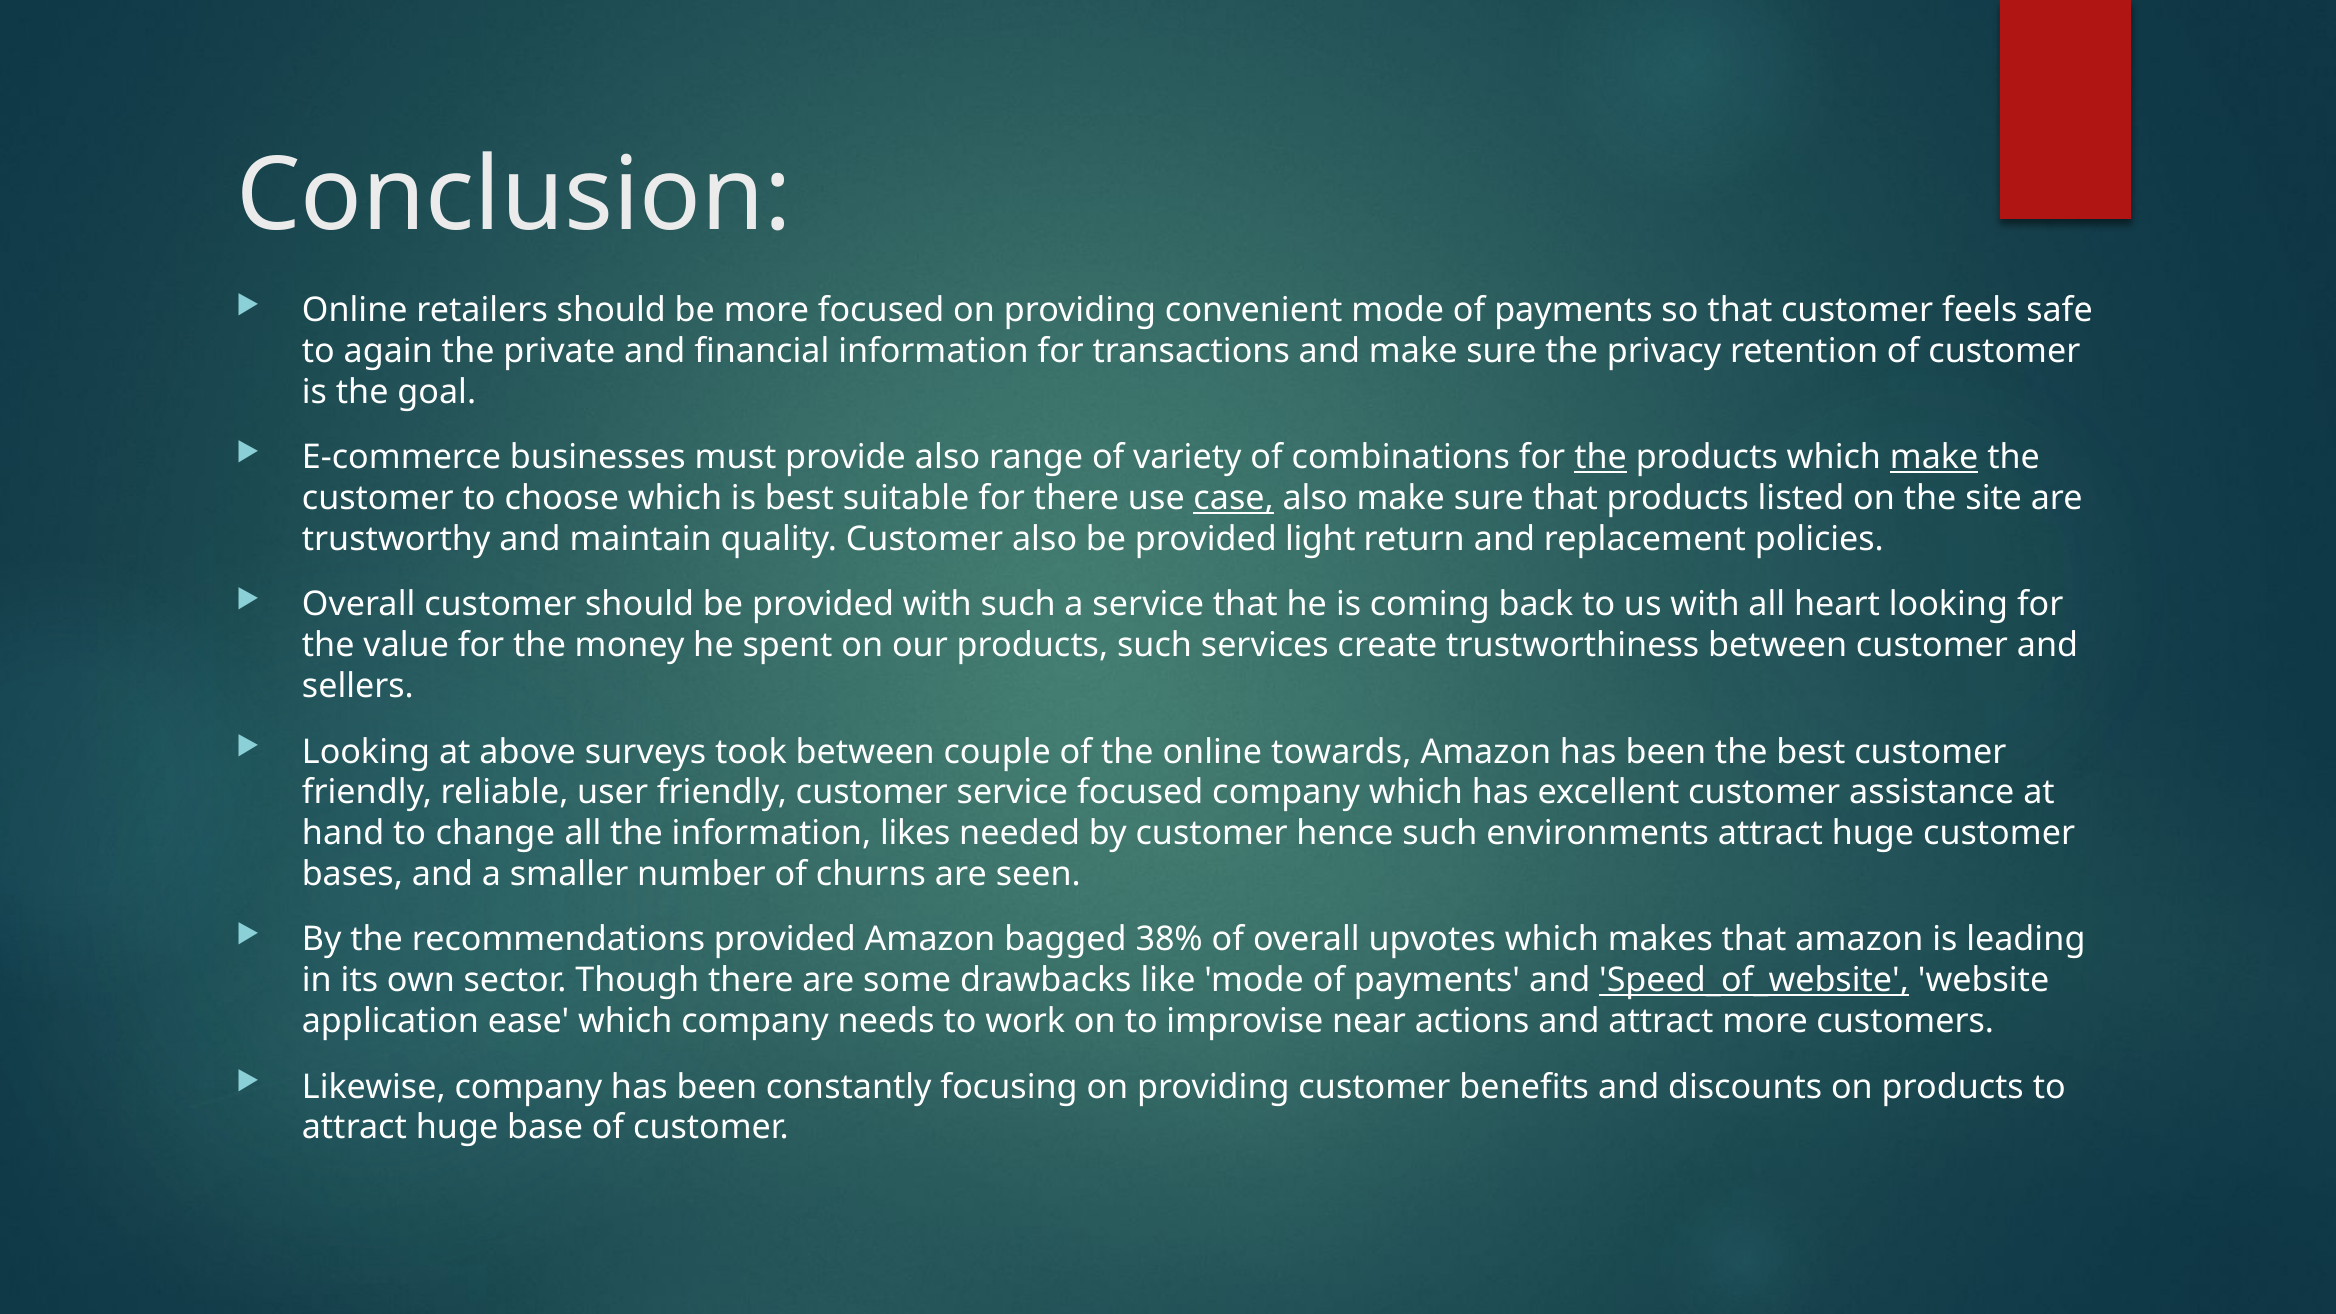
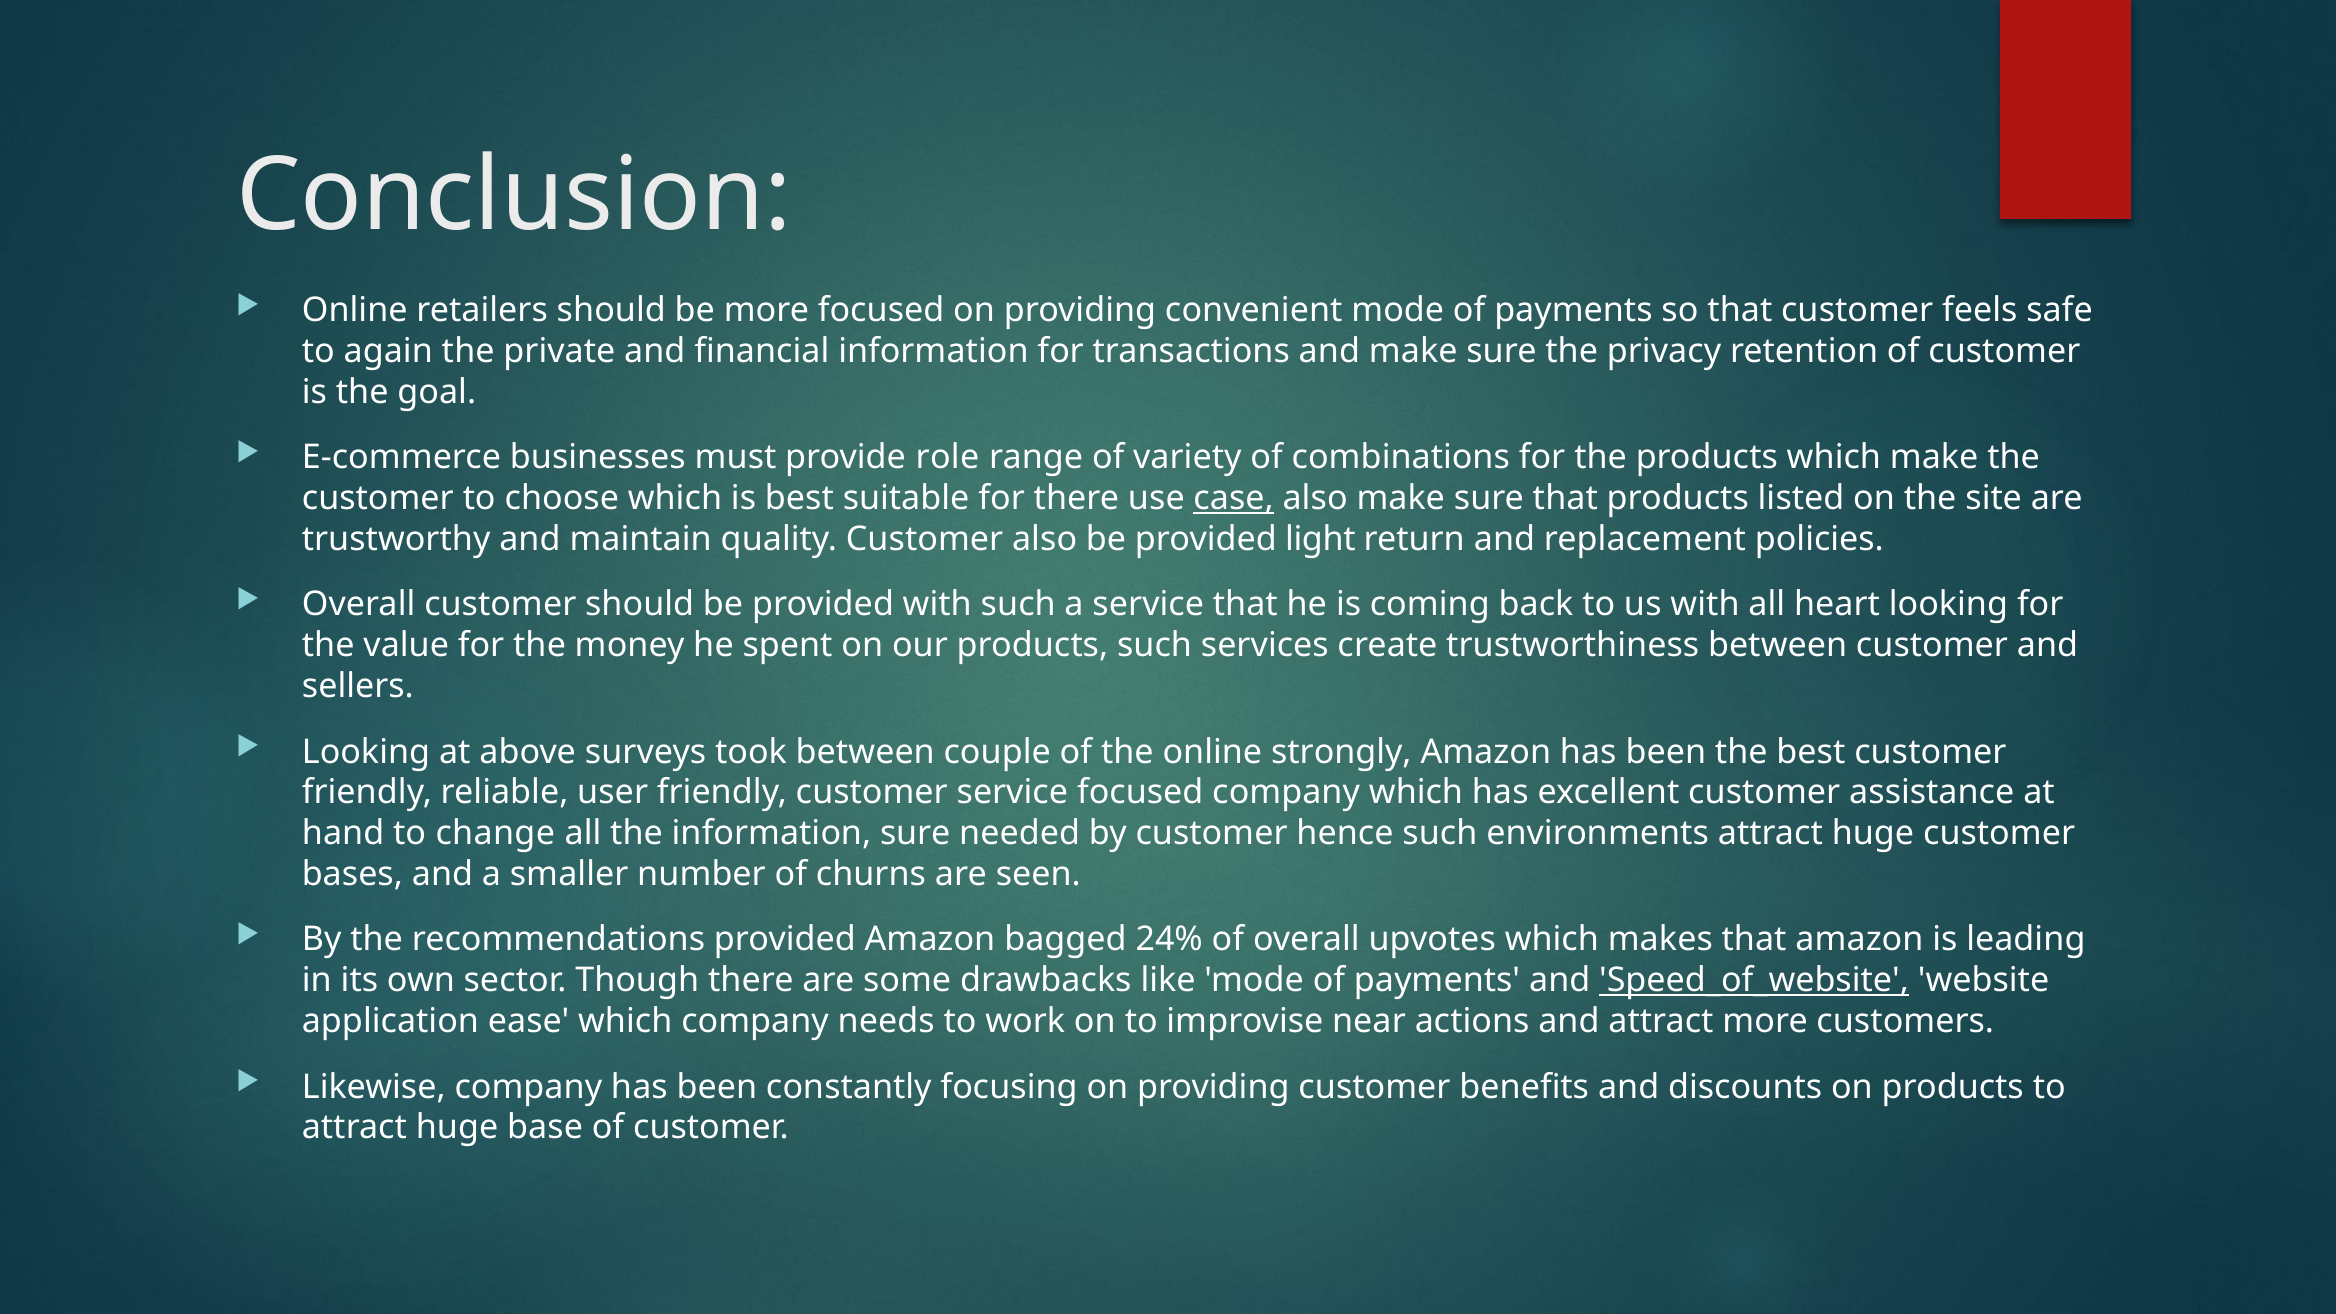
provide also: also -> role
the at (1601, 458) underline: present -> none
make at (1934, 458) underline: present -> none
towards: towards -> strongly
information likes: likes -> sure
38%: 38% -> 24%
